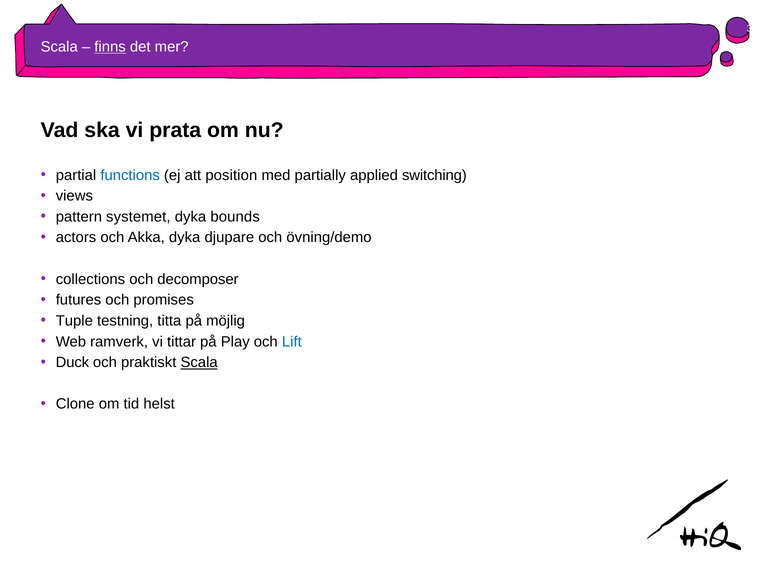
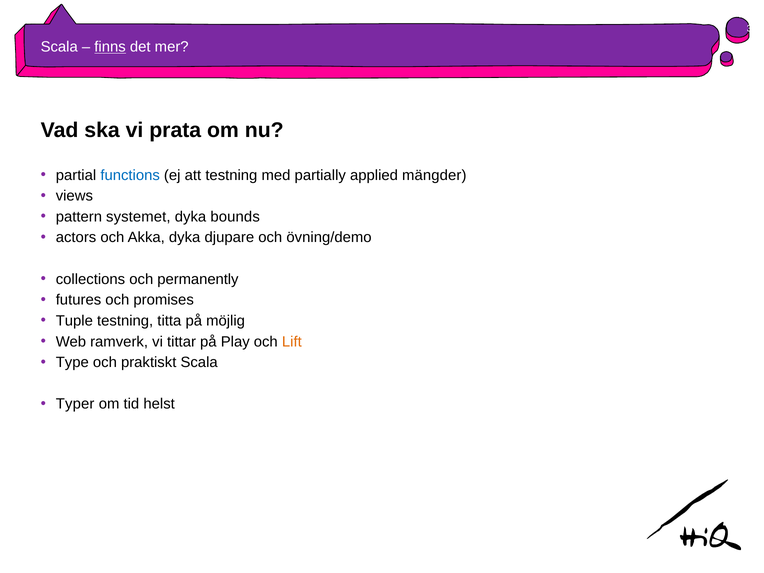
att position: position -> testning
switching: switching -> mängder
decomposer: decomposer -> permanently
Lift colour: blue -> orange
Duck: Duck -> Type
Scala at (199, 362) underline: present -> none
Clone: Clone -> Typer
